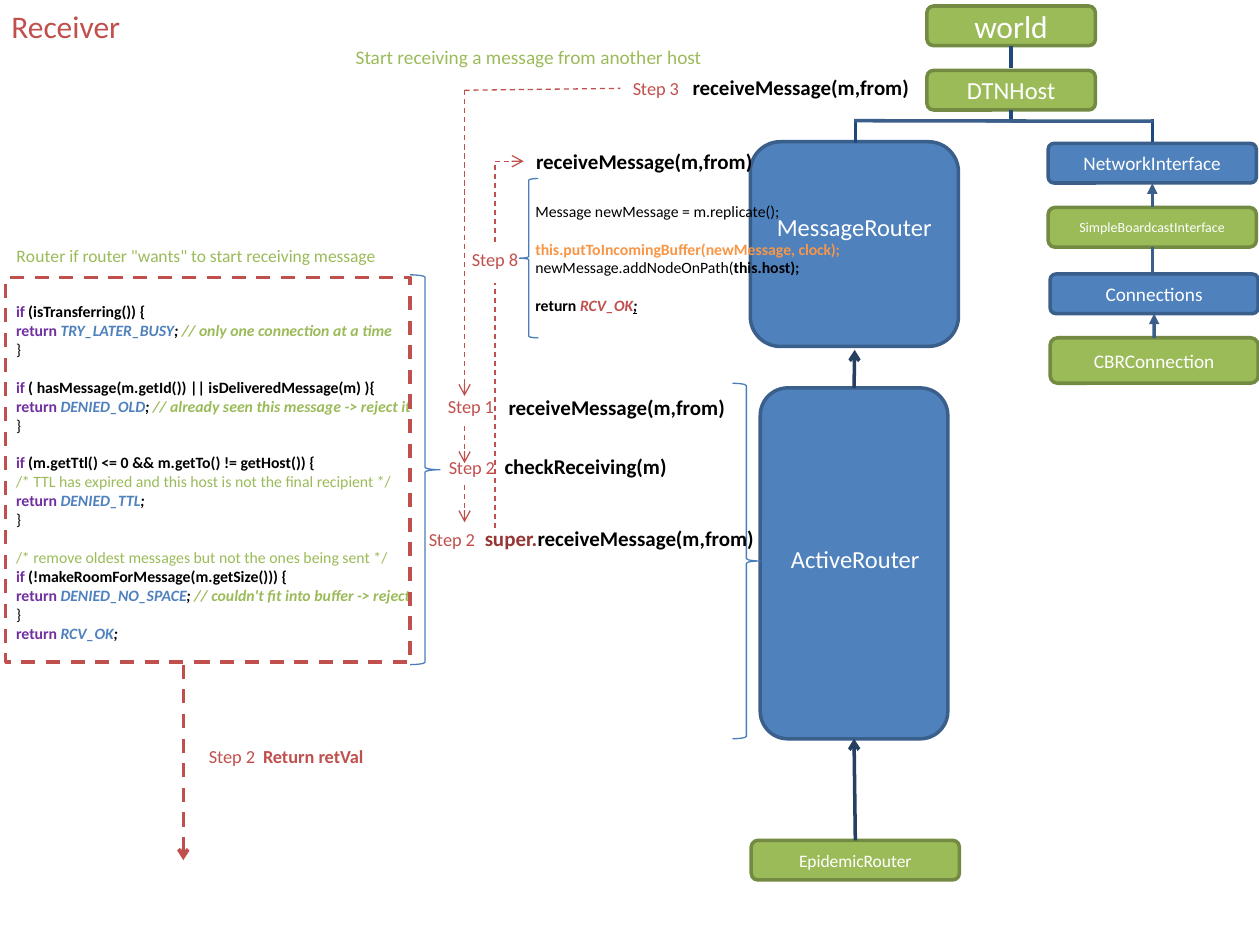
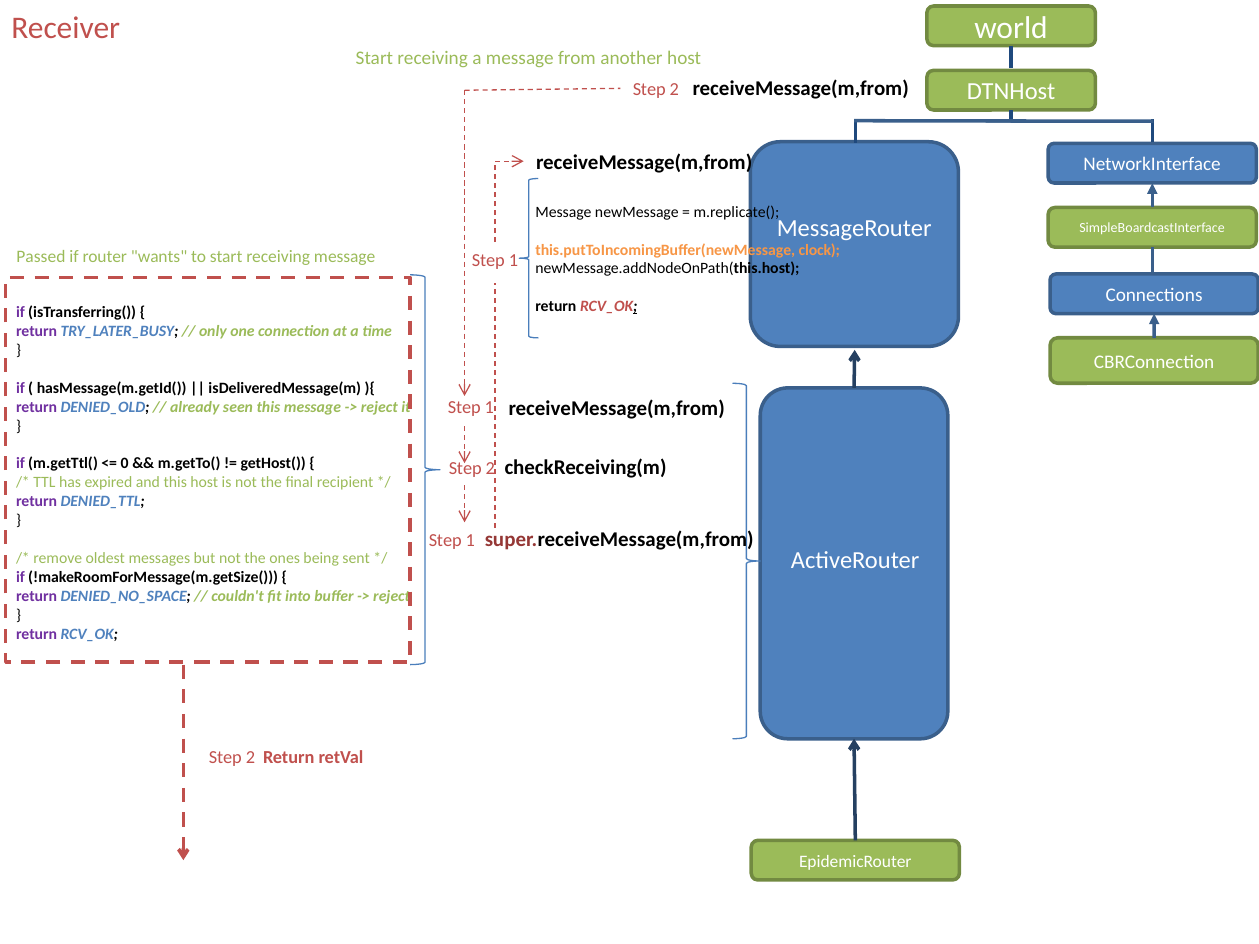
3 at (674, 90): 3 -> 2
Router at (41, 257): Router -> Passed
8 at (513, 261): 8 -> 1
2 at (470, 541): 2 -> 1
